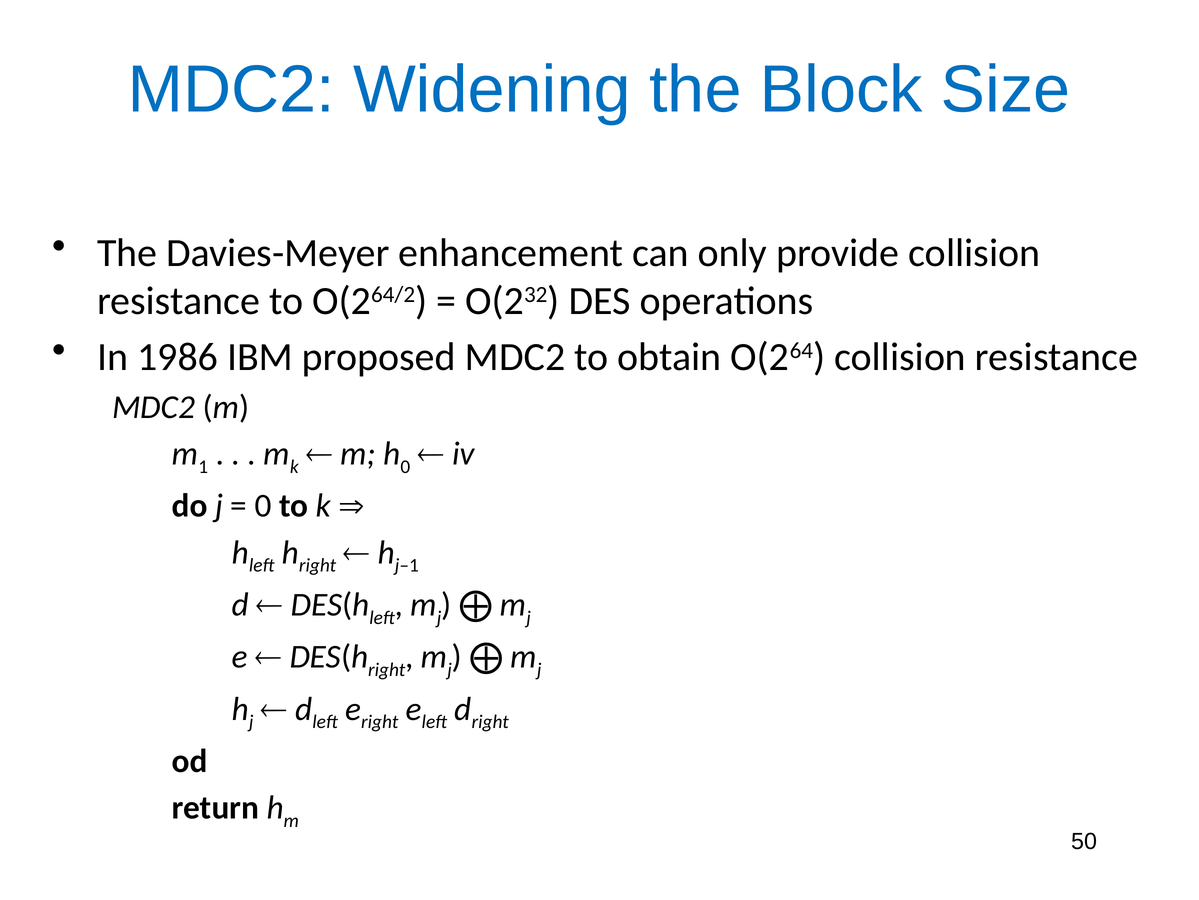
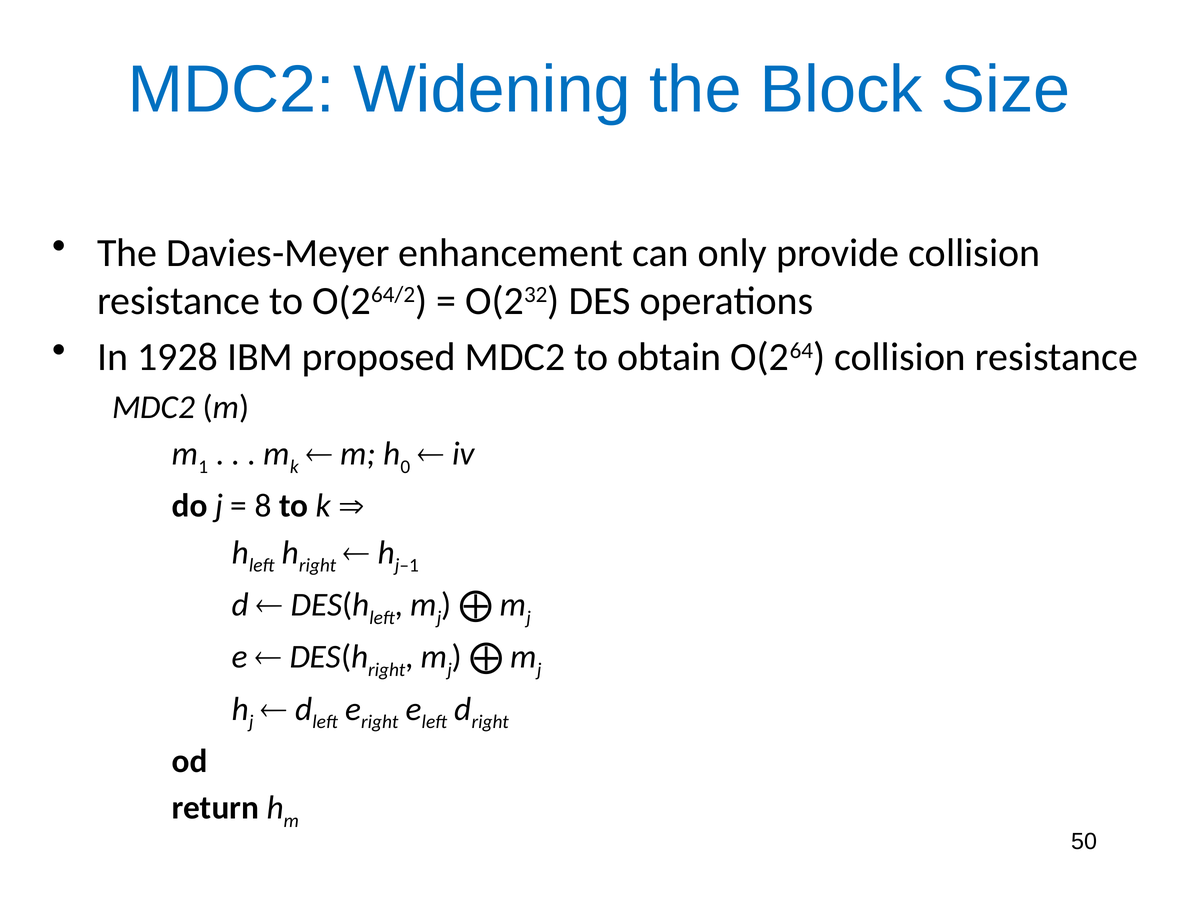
1986: 1986 -> 1928
0 at (263, 505): 0 -> 8
